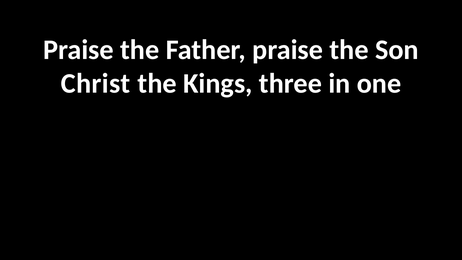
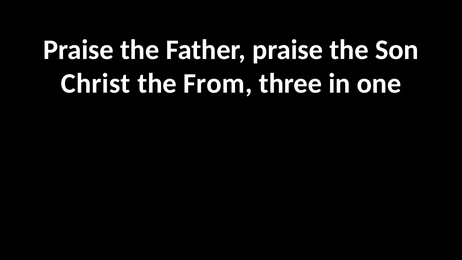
Kings: Kings -> From
